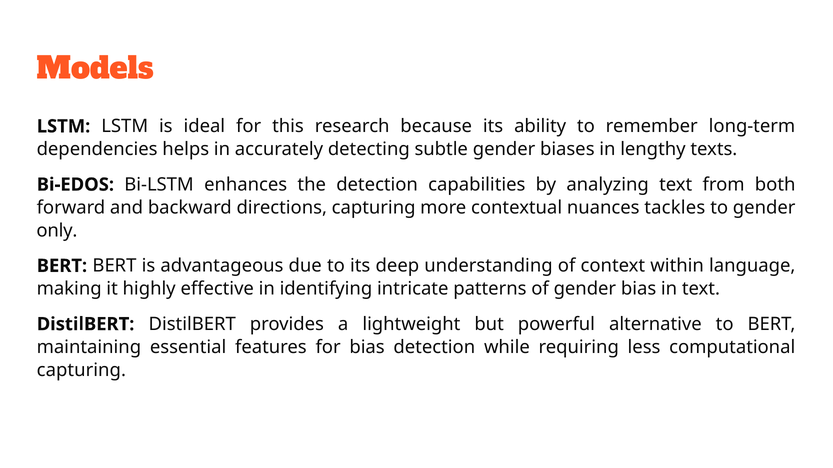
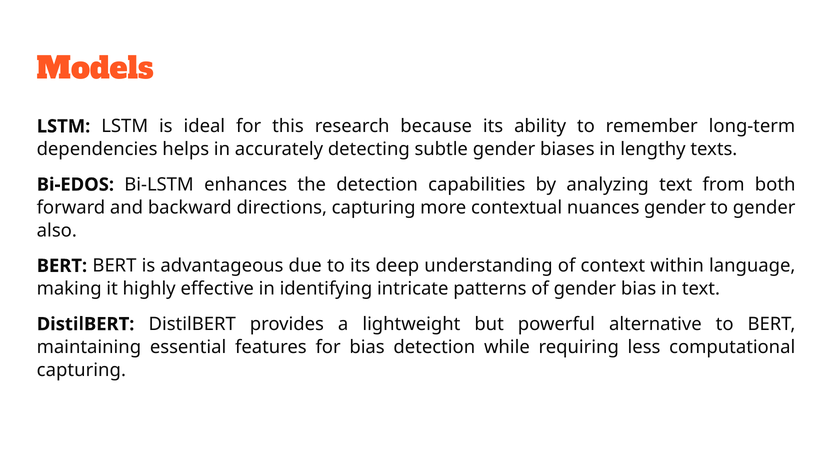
nuances tackles: tackles -> gender
only: only -> also
